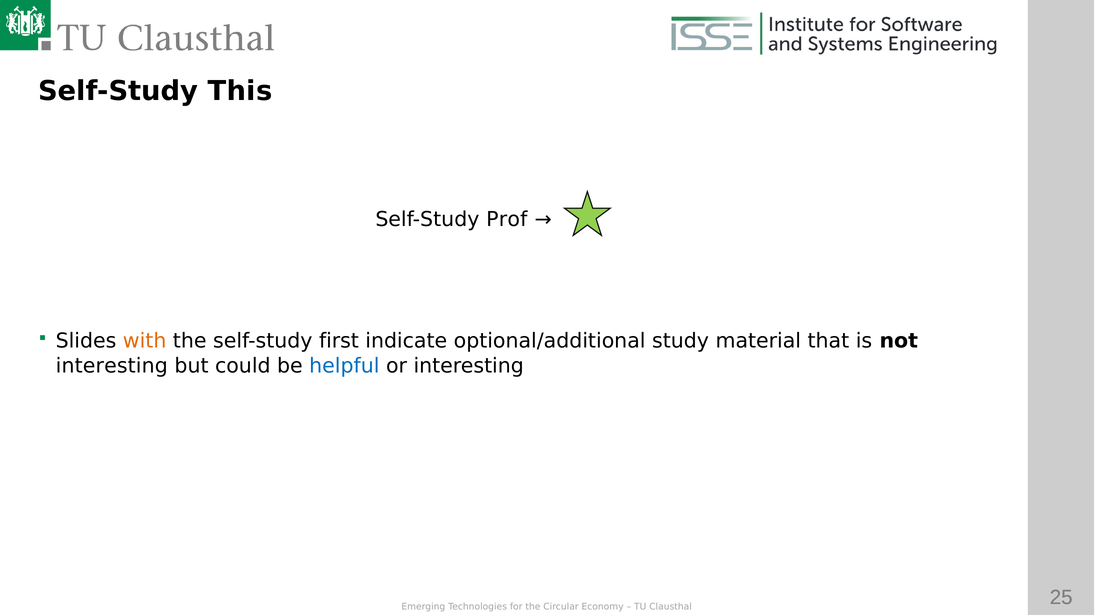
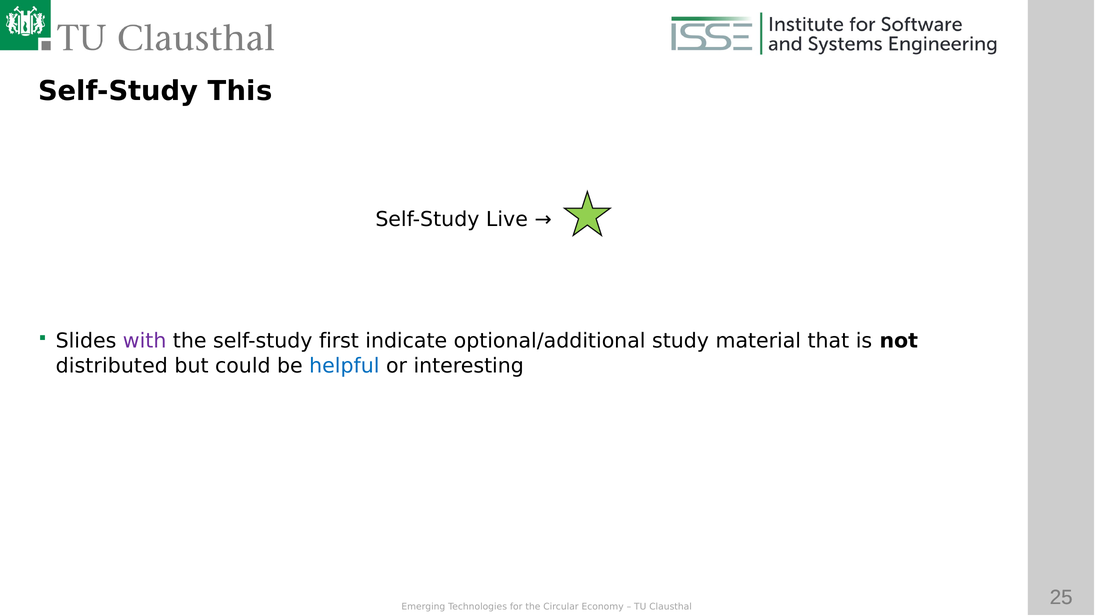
Prof: Prof -> Live
with colour: orange -> purple
interesting at (112, 366): interesting -> distributed
